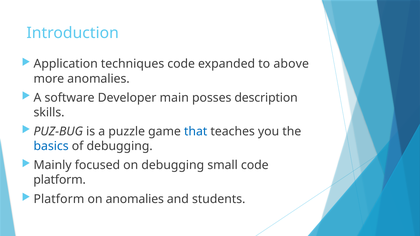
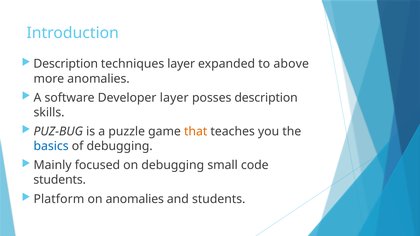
Application at (66, 64): Application -> Description
techniques code: code -> layer
Developer main: main -> layer
that colour: blue -> orange
platform at (60, 180): platform -> students
